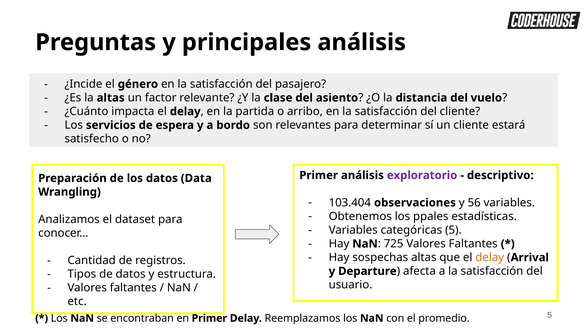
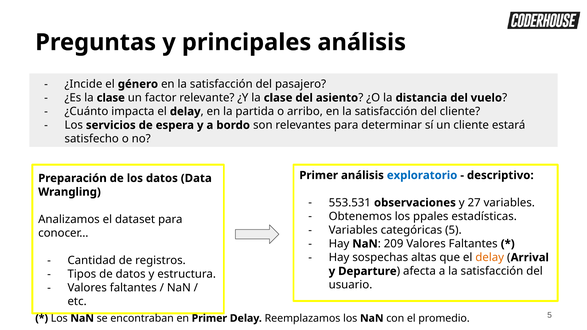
¿Es la altas: altas -> clase
exploratorio colour: purple -> blue
103.404: 103.404 -> 553.531
56: 56 -> 27
725: 725 -> 209
